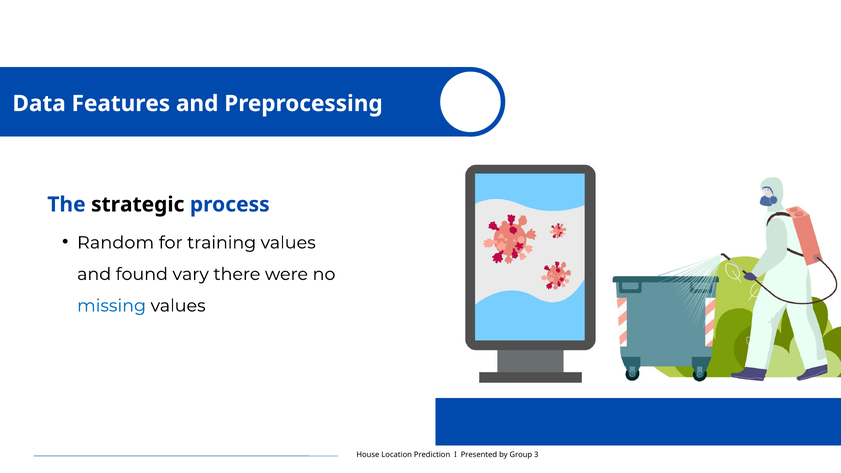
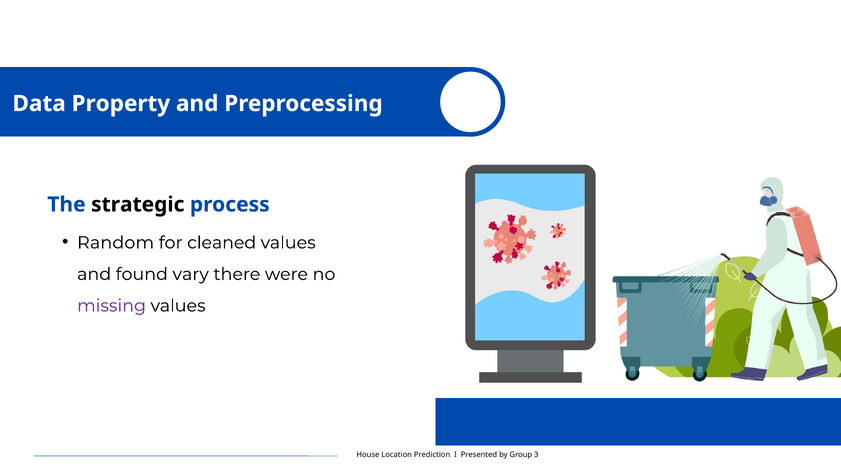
Features: Features -> Property
training: training -> cleaned
missing colour: blue -> purple
